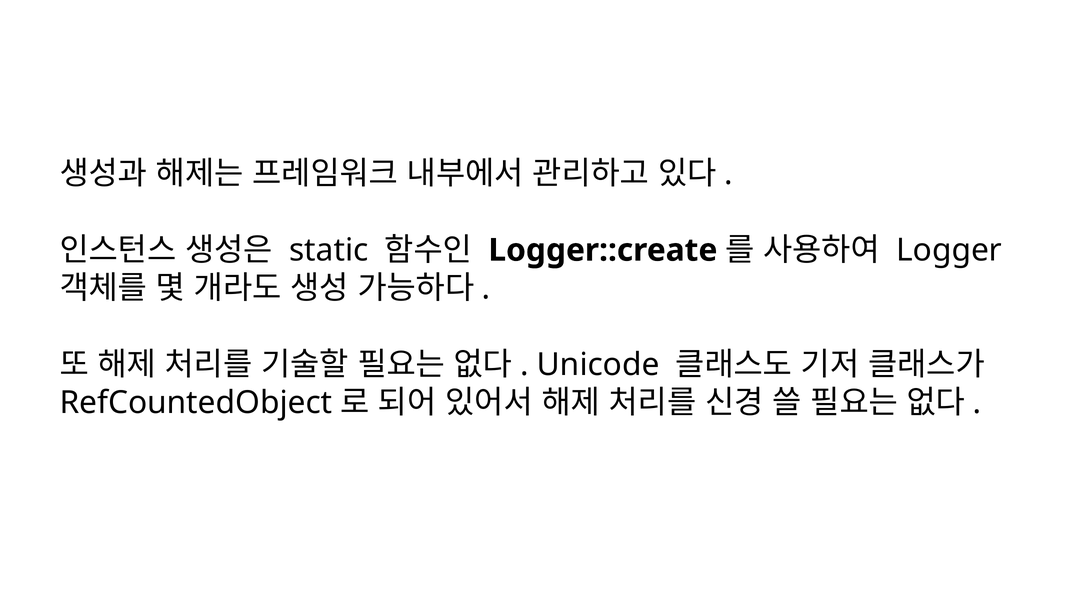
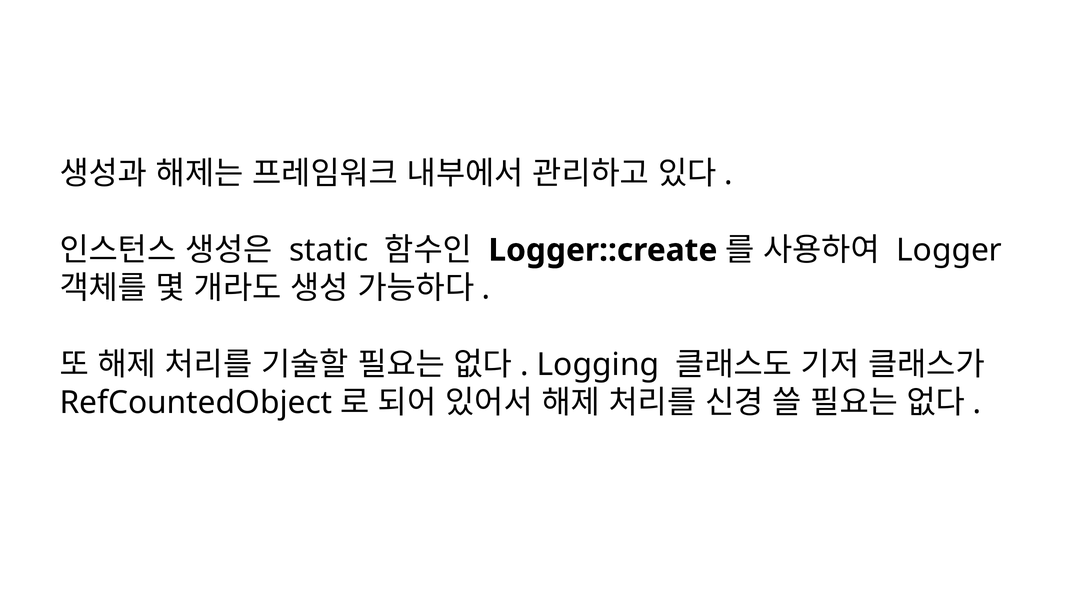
Unicode: Unicode -> Logging
